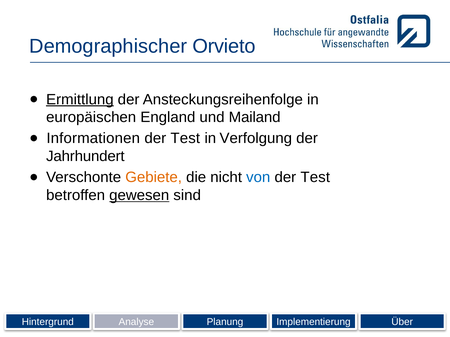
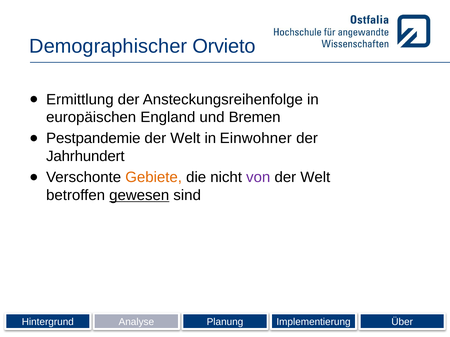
Ermittlung underline: present -> none
Mailand: Mailand -> Bremen
Informationen: Informationen -> Pestpandemie
Test at (185, 139): Test -> Welt
Verfolgung: Verfolgung -> Einwohner
von colour: blue -> purple
Test at (315, 178): Test -> Welt
